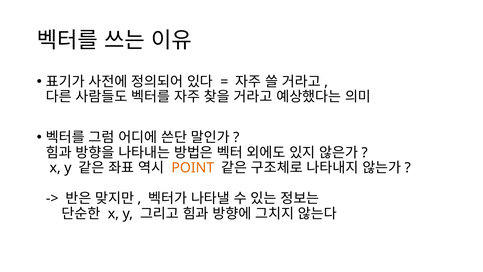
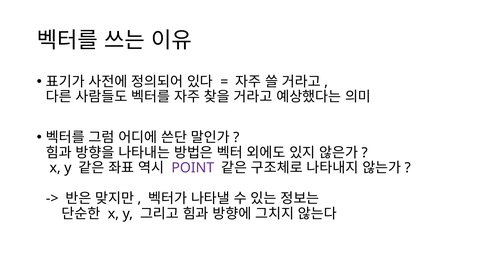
POINT colour: orange -> purple
